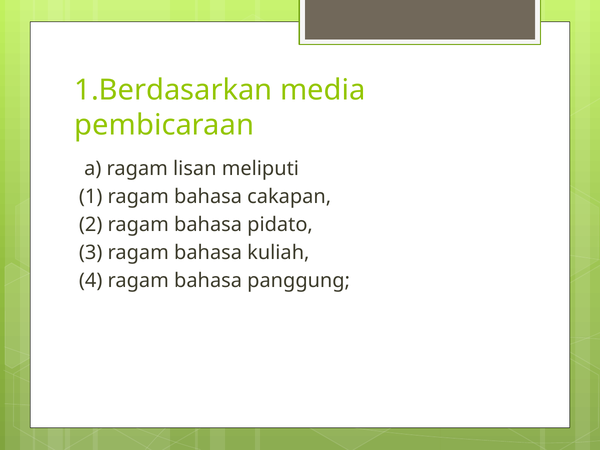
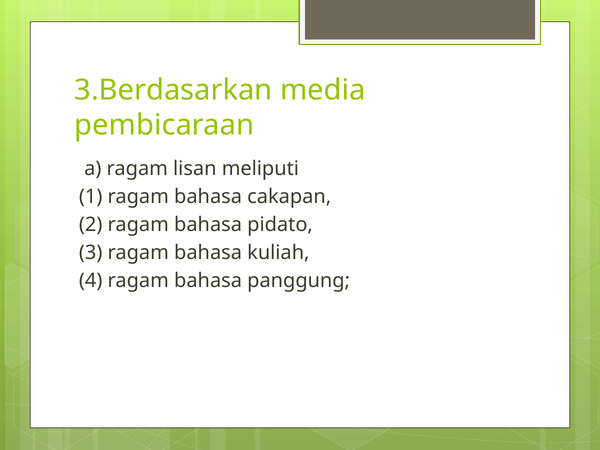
1.Berdasarkan: 1.Berdasarkan -> 3.Berdasarkan
